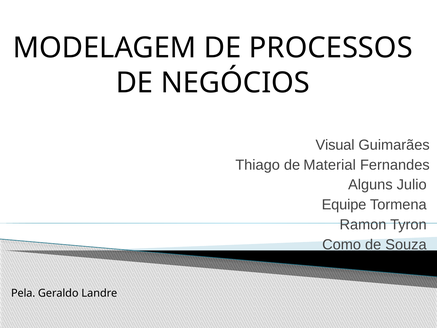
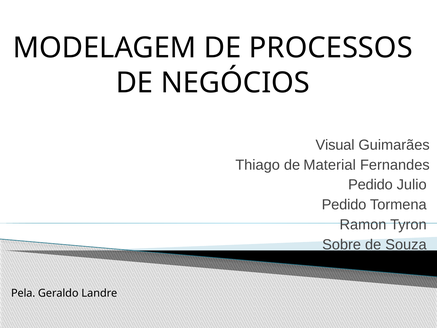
Alguns at (370, 185): Alguns -> Pedido
Equipe at (344, 205): Equipe -> Pedido
Como: Como -> Sobre
